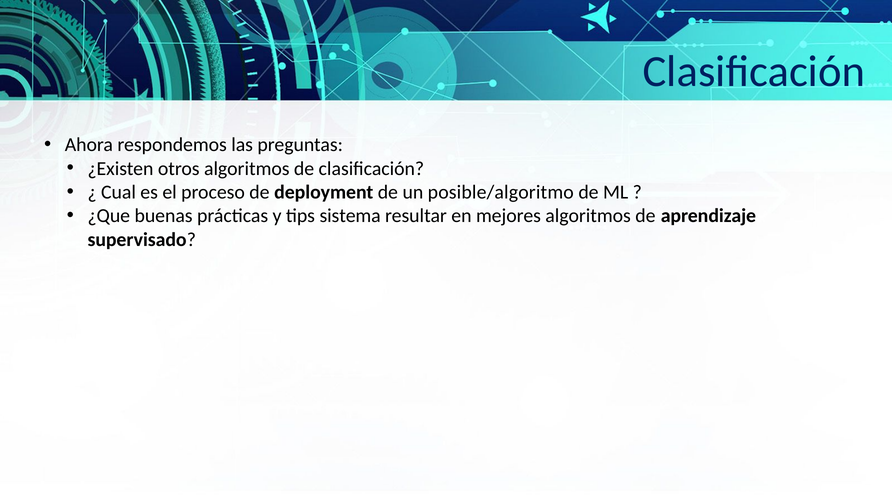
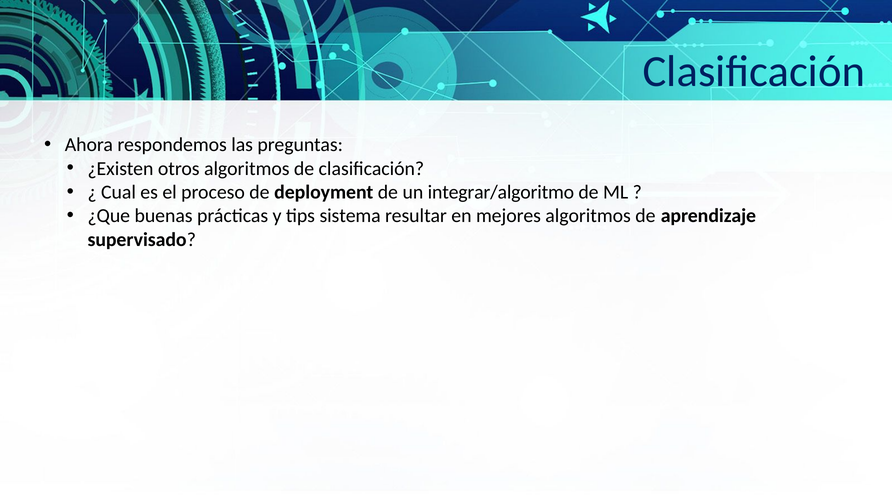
posible/algoritmo: posible/algoritmo -> integrar/algoritmo
